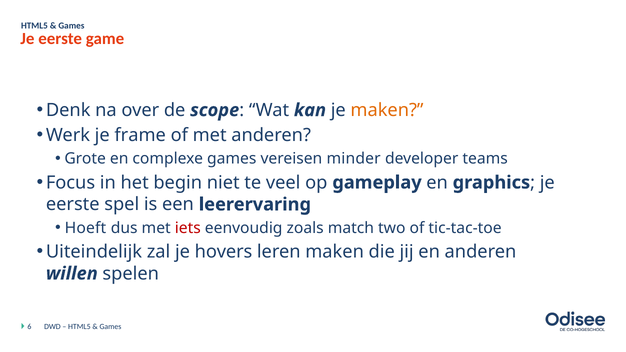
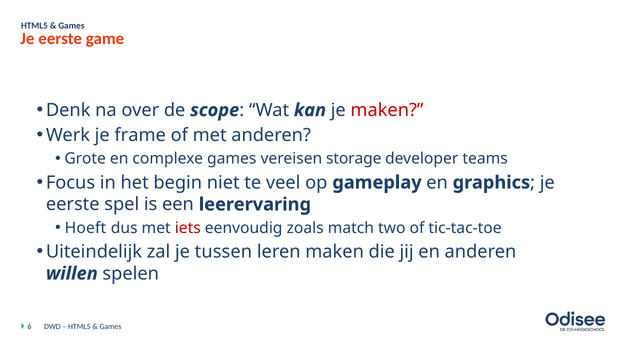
maken at (387, 110) colour: orange -> red
minder: minder -> storage
hovers: hovers -> tussen
